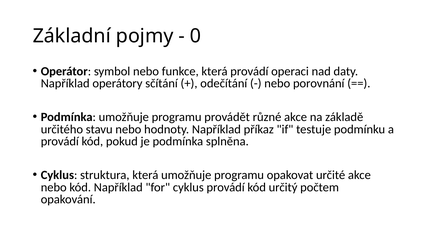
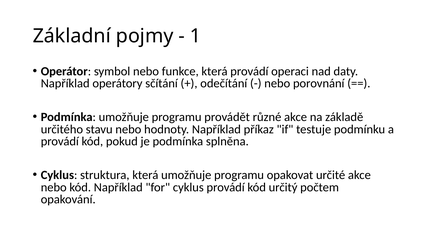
0: 0 -> 1
